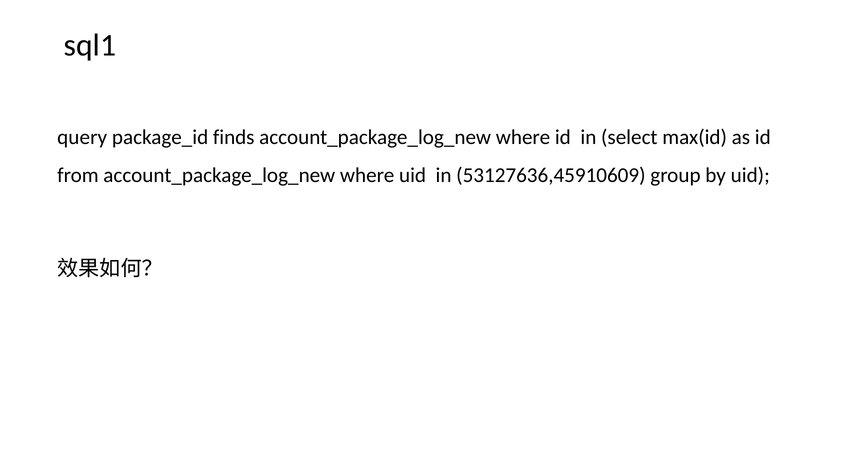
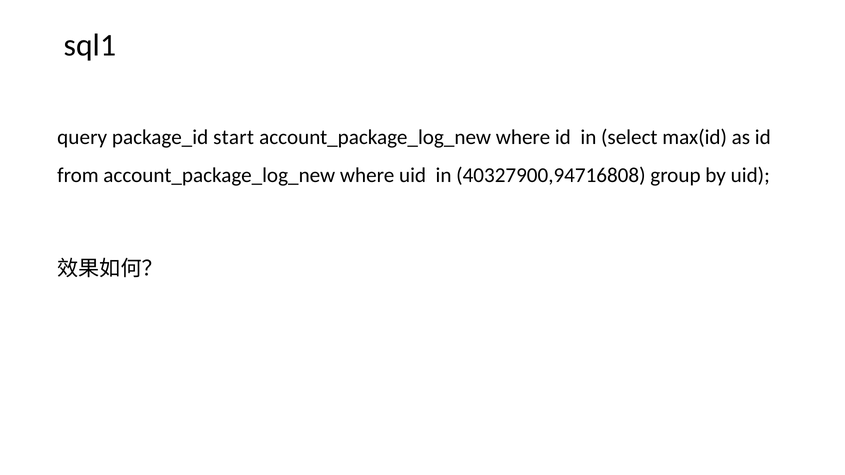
finds: finds -> start
53127636,45910609: 53127636,45910609 -> 40327900,94716808
